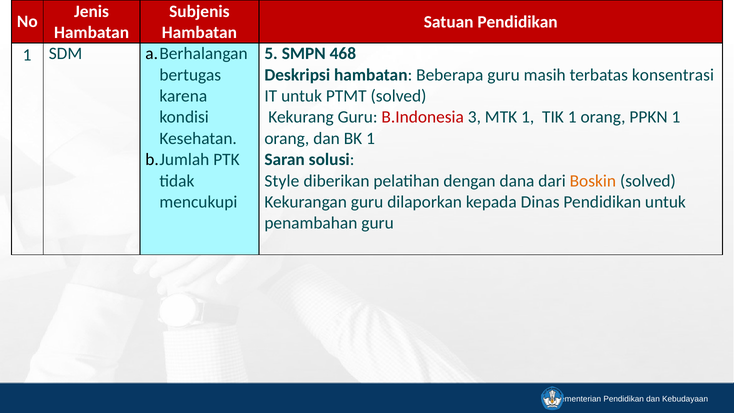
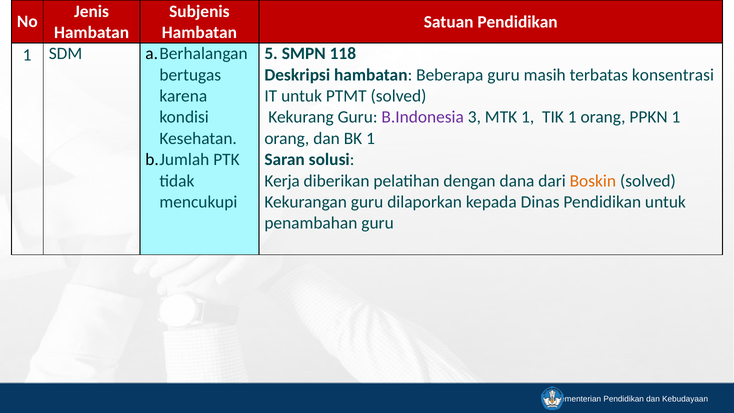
468: 468 -> 118
B.Indonesia colour: red -> purple
Style: Style -> Kerja
